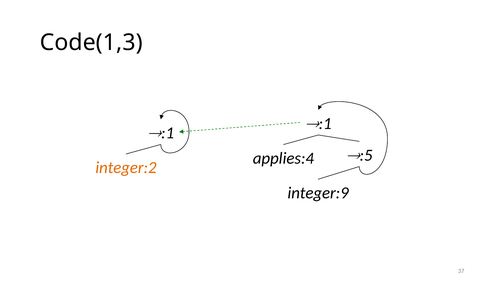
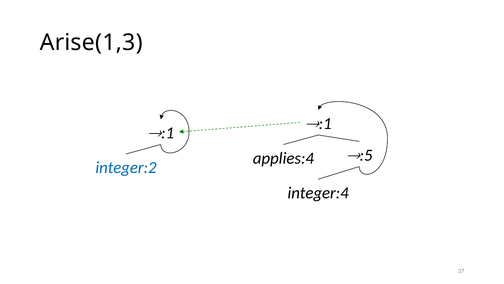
Code(1,3: Code(1,3 -> Arise(1,3
integer:2 colour: orange -> blue
integer:9: integer:9 -> integer:4
